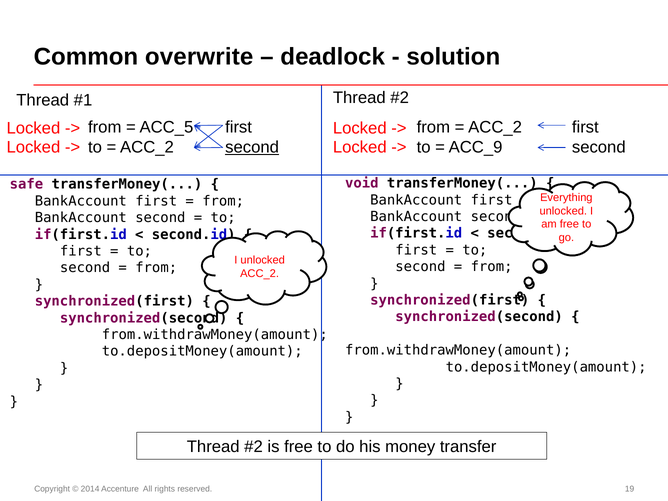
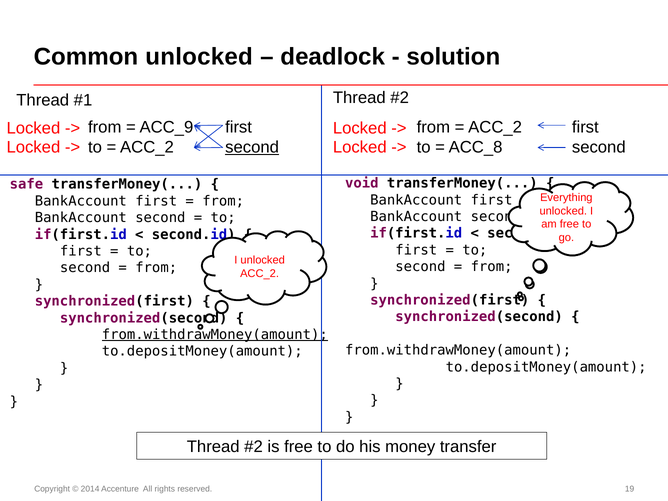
Common overwrite: overwrite -> unlocked
ACC_5: ACC_5 -> ACC_9
ACC_9: ACC_9 -> ACC_8
from.withdrawMoney(amount at (215, 335) underline: none -> present
